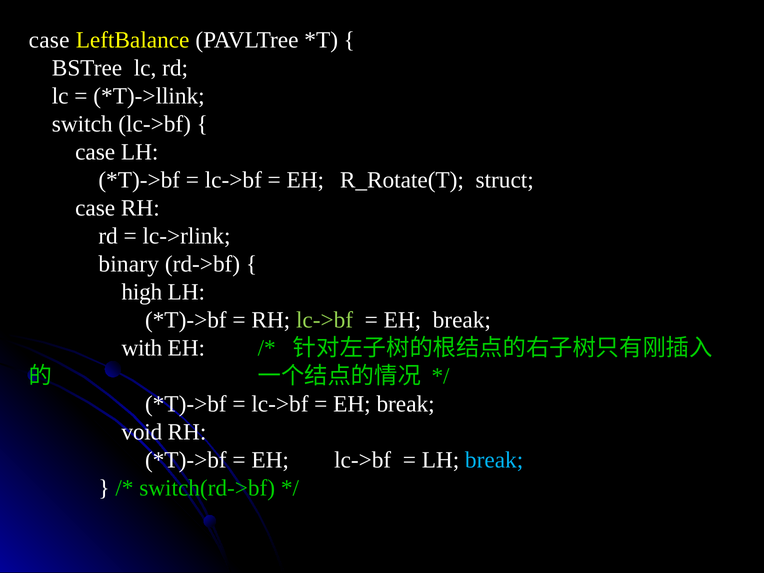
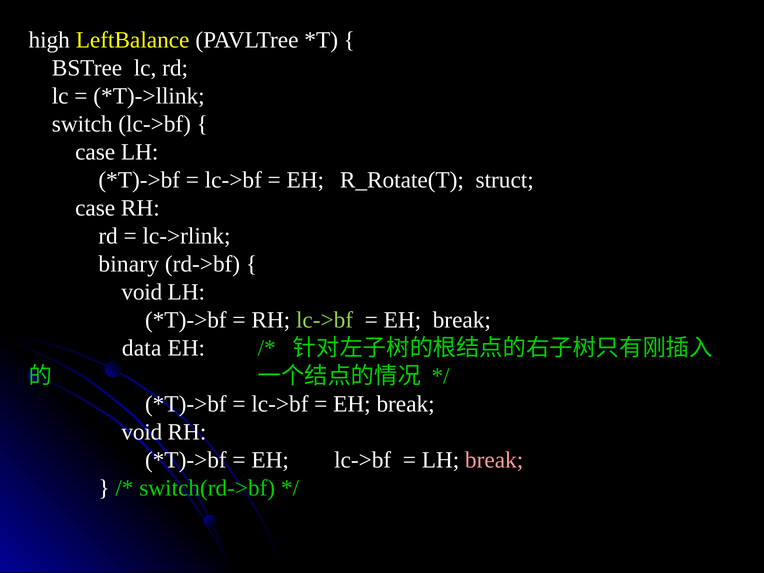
case at (49, 40): case -> high
high at (142, 292): high -> void
with: with -> data
break at (494, 460) colour: light blue -> pink
